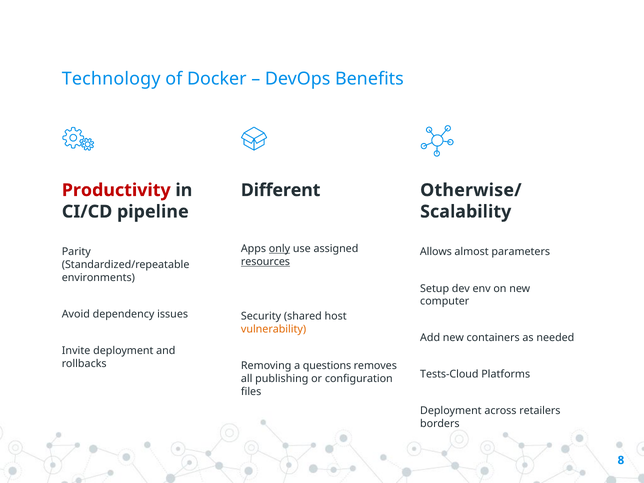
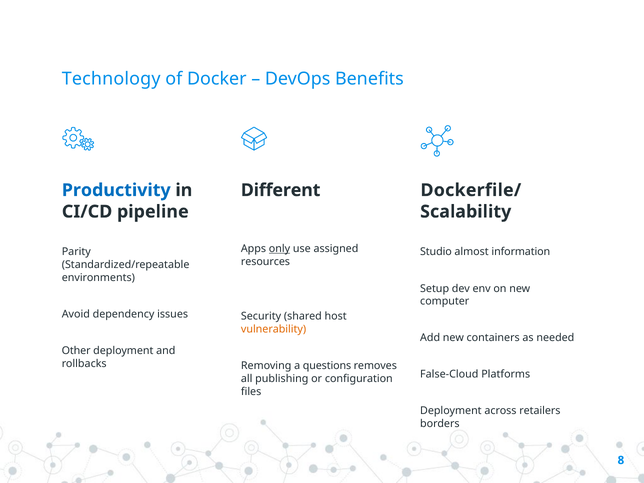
Productivity colour: red -> blue
Otherwise/: Otherwise/ -> Dockerfile/
Allows: Allows -> Studio
parameters: parameters -> information
resources underline: present -> none
Invite: Invite -> Other
Tests-Cloud: Tests-Cloud -> False-Cloud
